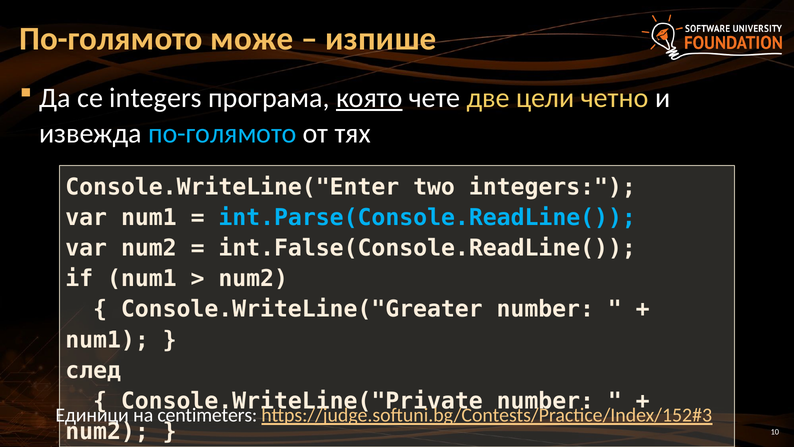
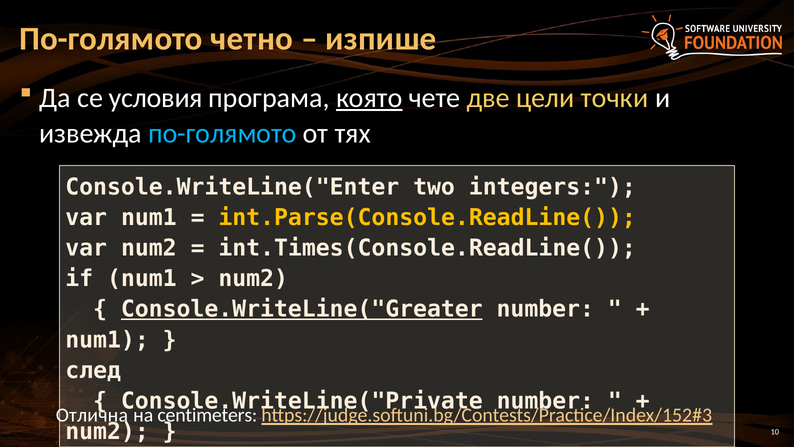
може: може -> четно
се integers: integers -> условия
четно: четно -> точки
int.Parse(Console.ReadLine( colour: light blue -> yellow
int.False(Console.ReadLine(: int.False(Console.ReadLine( -> int.Times(Console.ReadLine(
Console.WriteLine("Greater underline: none -> present
Единици: Единици -> Отлична
